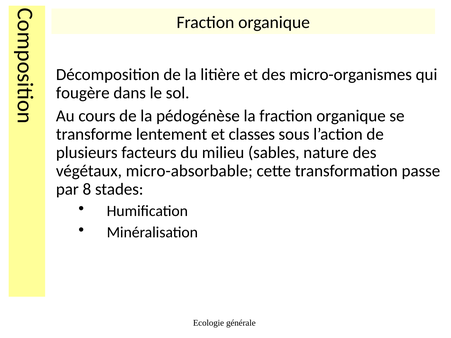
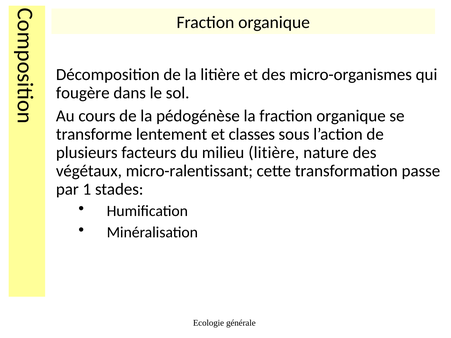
milieu sables: sables -> litière
micro-absorbable: micro-absorbable -> micro-ralentissant
8: 8 -> 1
